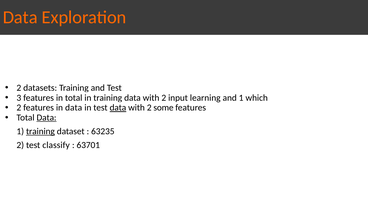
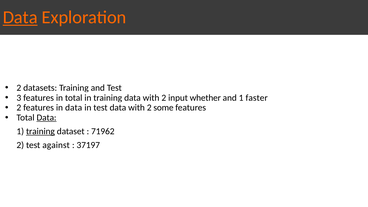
Data at (20, 17) underline: none -> present
learning: learning -> whether
which: which -> faster
data at (118, 108) underline: present -> none
63235: 63235 -> 71962
classify: classify -> against
63701: 63701 -> 37197
